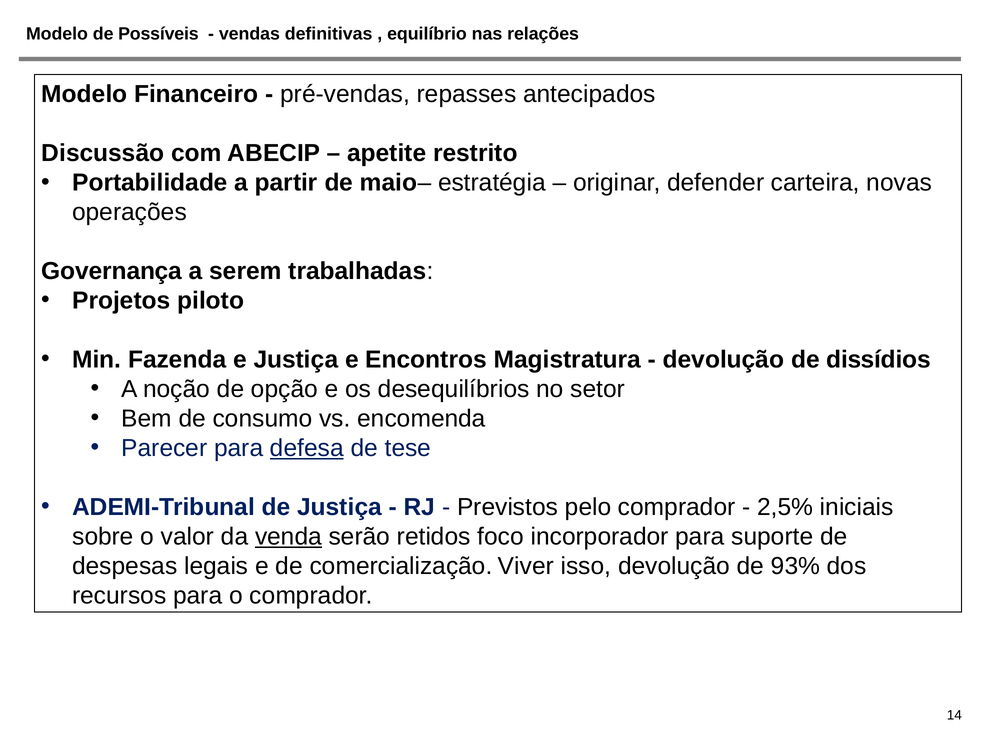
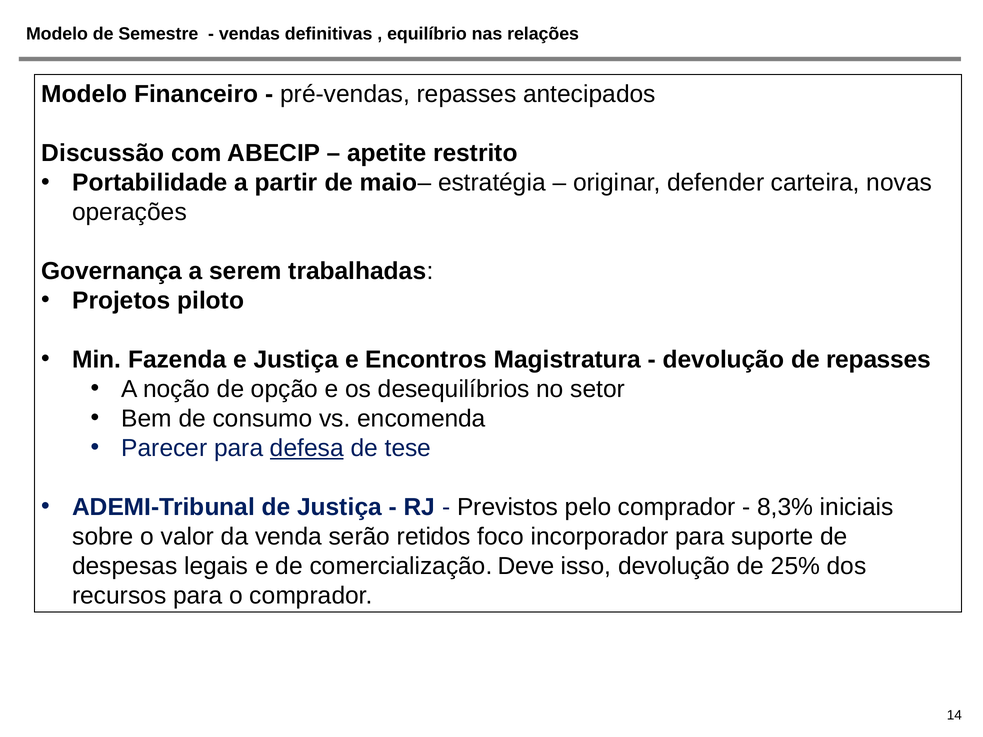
Possíveis: Possíveis -> Semestre
de dissídios: dissídios -> repasses
2,5%: 2,5% -> 8,3%
venda underline: present -> none
Viver: Viver -> Deve
93%: 93% -> 25%
